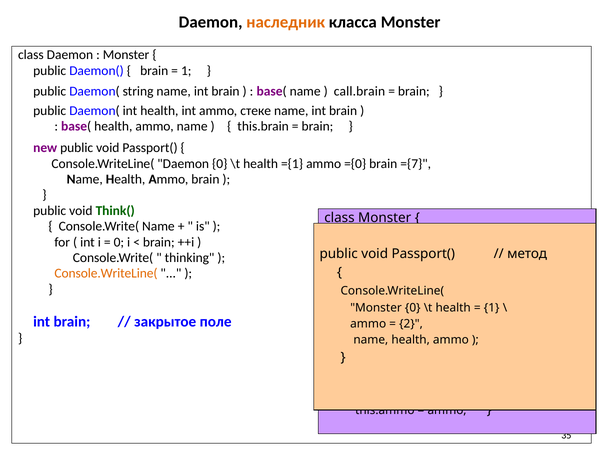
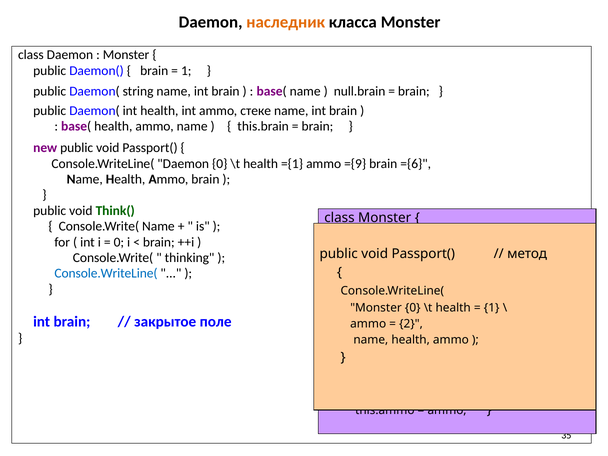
call.brain: call.brain -> null.brain
={0: ={0 -> ={9
={7: ={7 -> ={6
Console.WriteLine( at (106, 273) colour: orange -> blue
